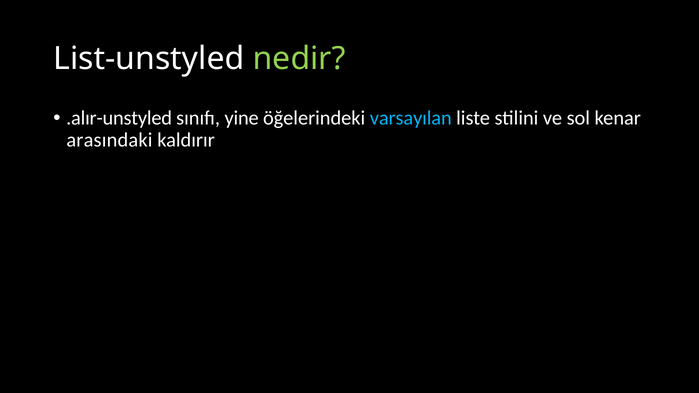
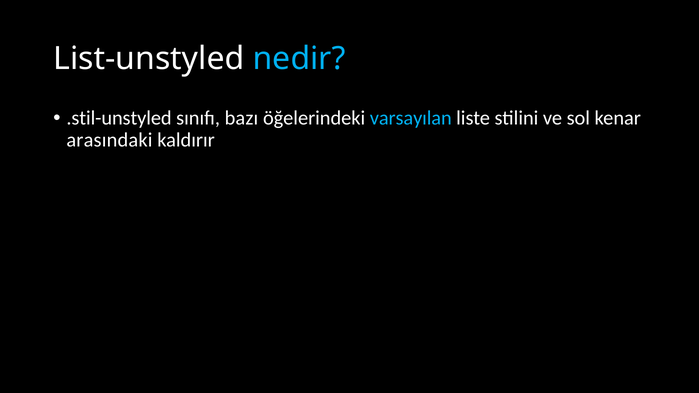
nedir colour: light green -> light blue
.alır-unstyled: .alır-unstyled -> .stil-unstyled
yine: yine -> bazı
